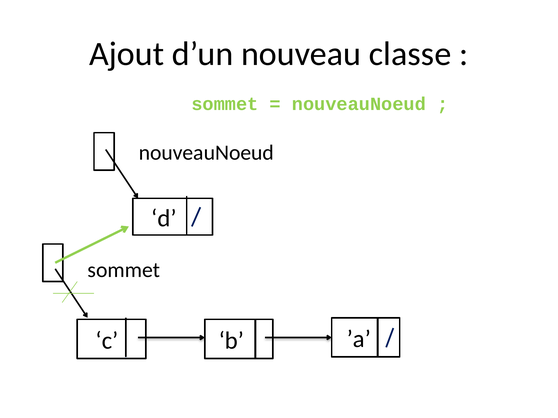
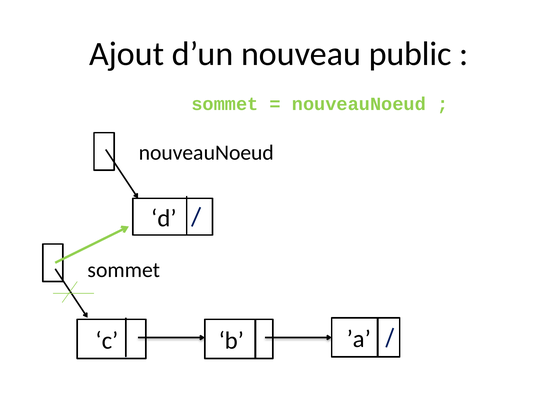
classe: classe -> public
